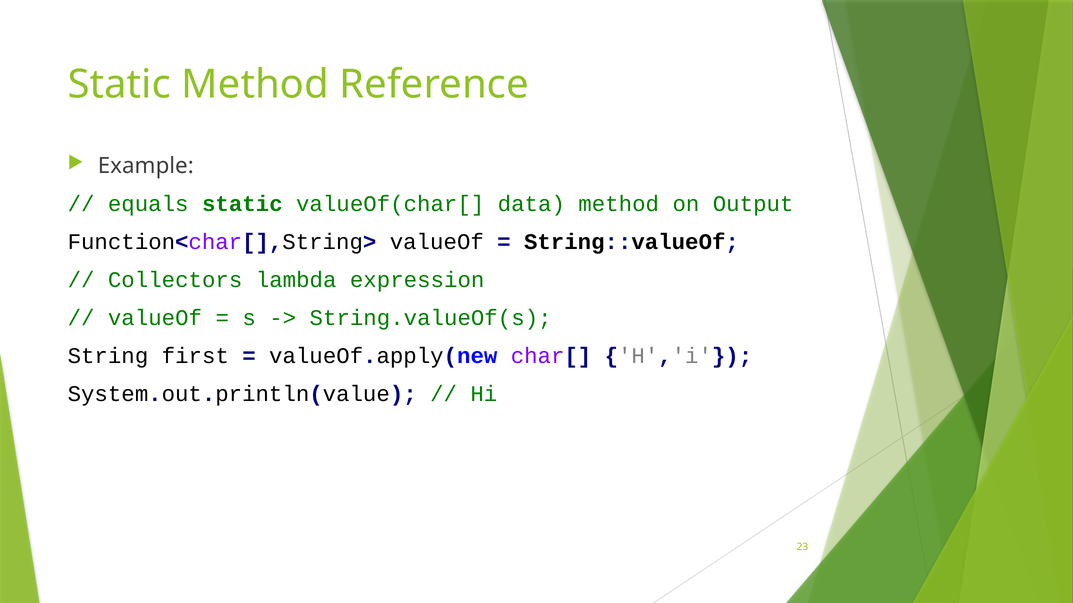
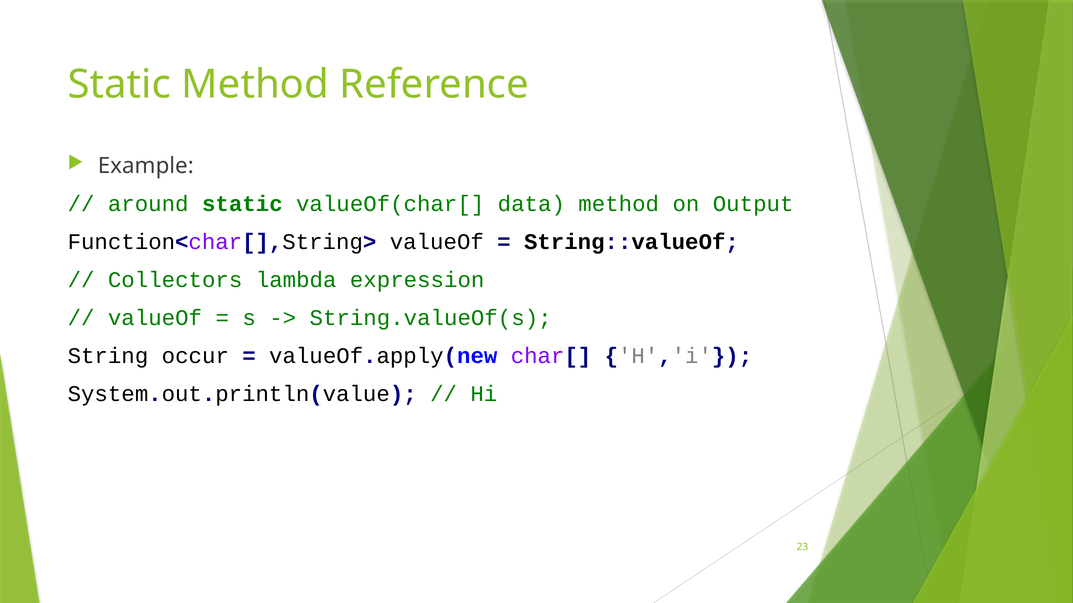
equals: equals -> around
first: first -> occur
